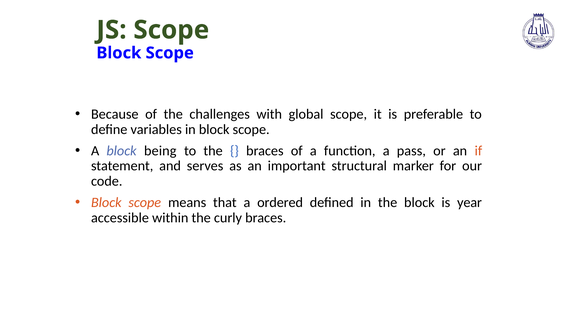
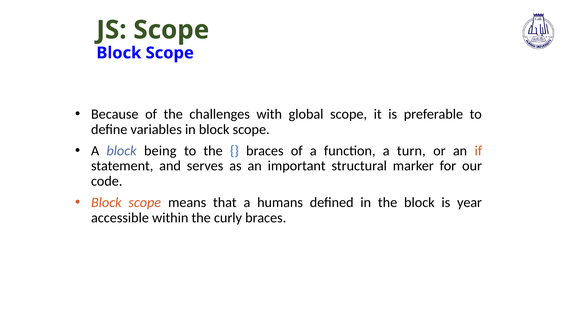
pass: pass -> turn
ordered: ordered -> humans
